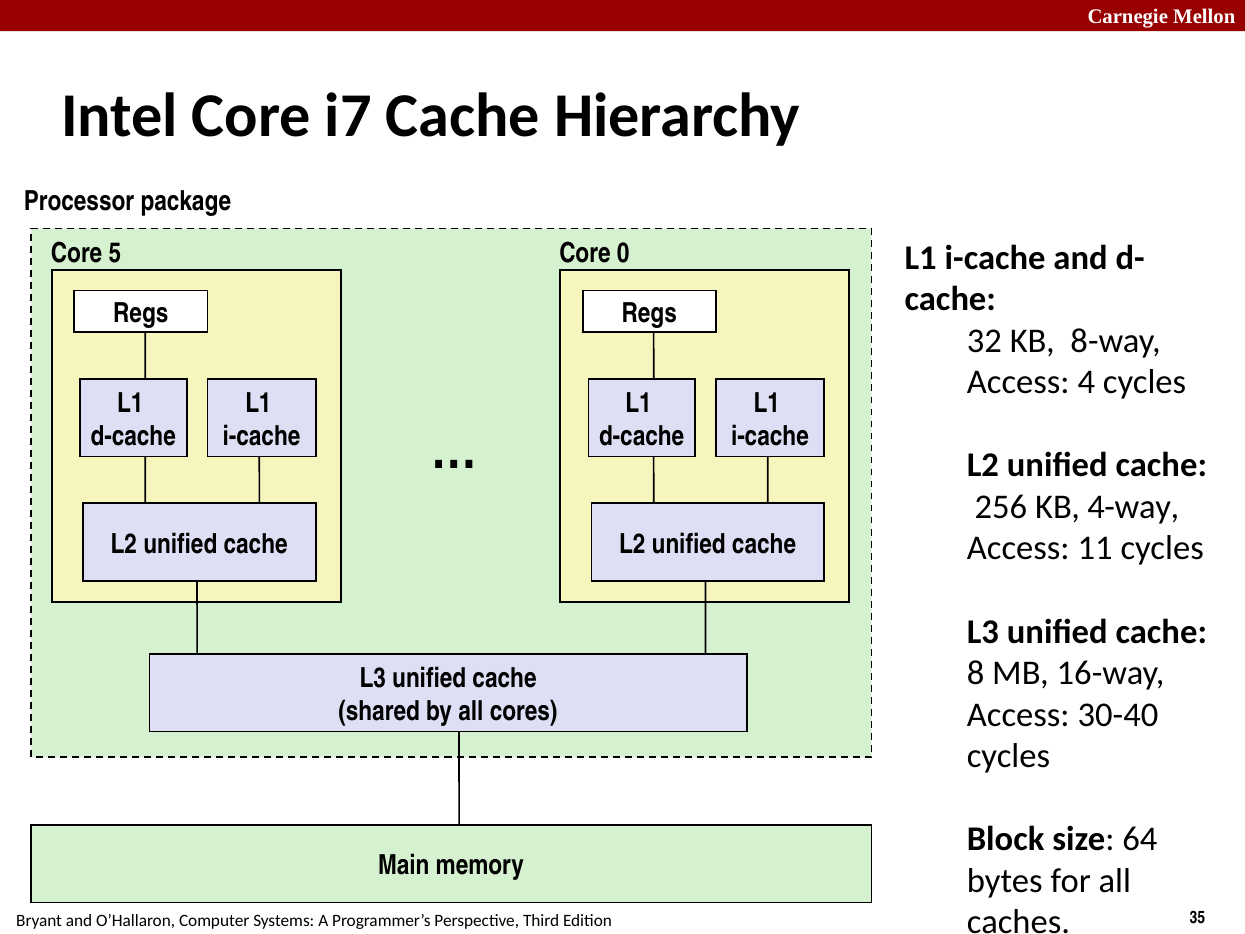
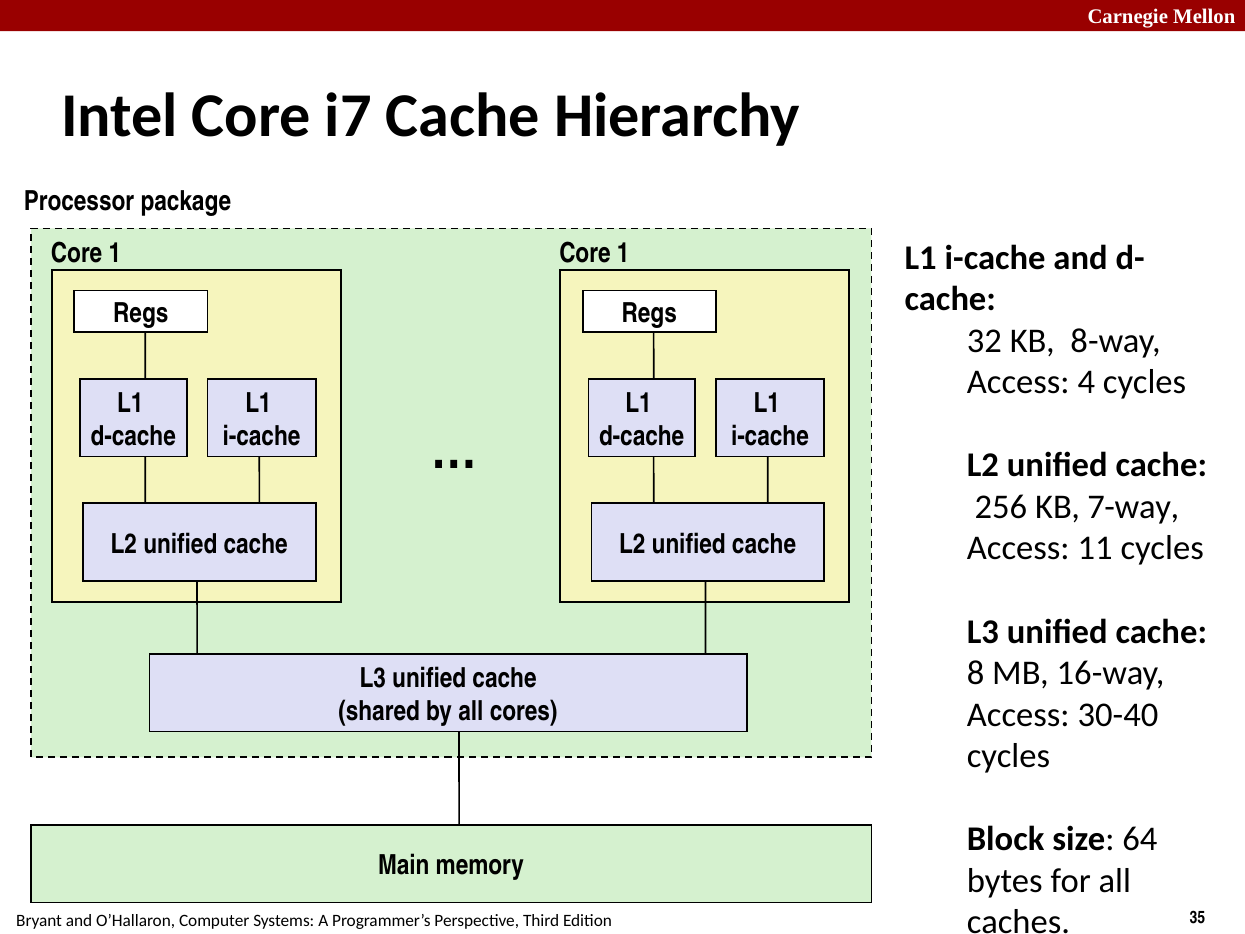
5 at (115, 253): 5 -> 1
0 at (623, 253): 0 -> 1
4-way: 4-way -> 7-way
